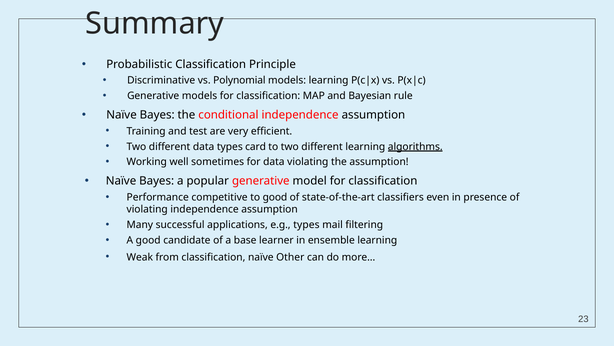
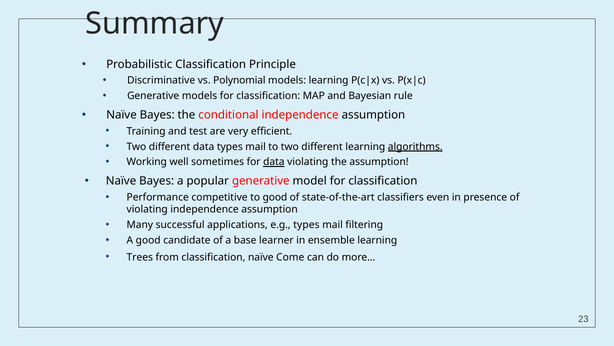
data types card: card -> mail
data at (274, 162) underline: none -> present
Weak: Weak -> Trees
Other: Other -> Come
